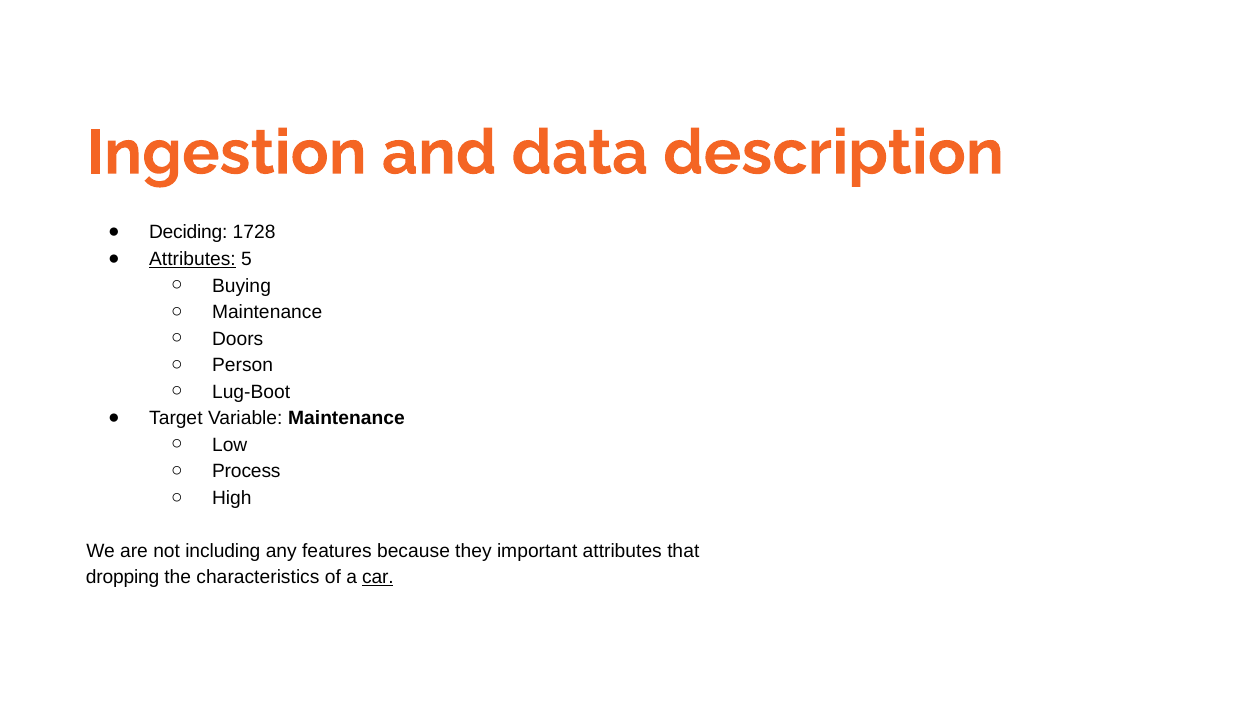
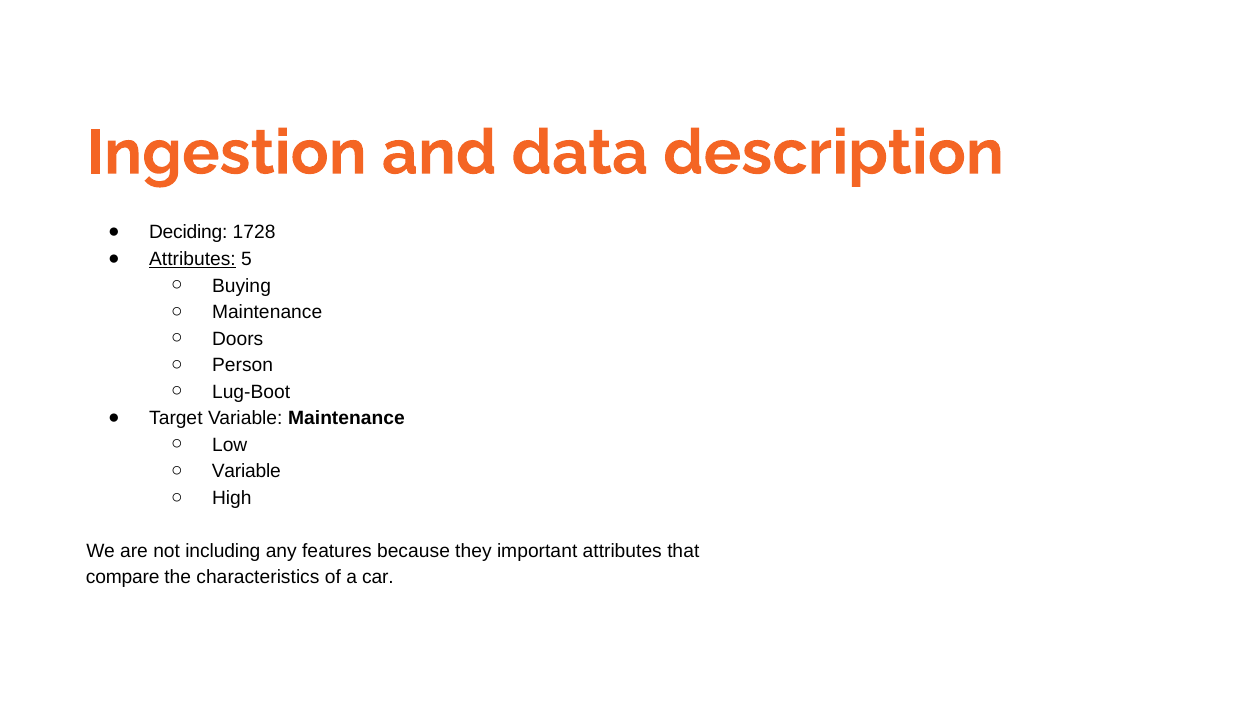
Process at (246, 471): Process -> Variable
dropping: dropping -> compare
car underline: present -> none
